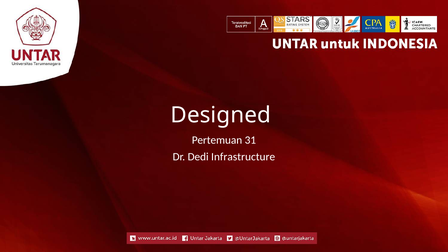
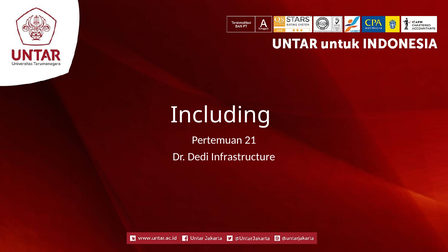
Designed: Designed -> Including
31: 31 -> 21
